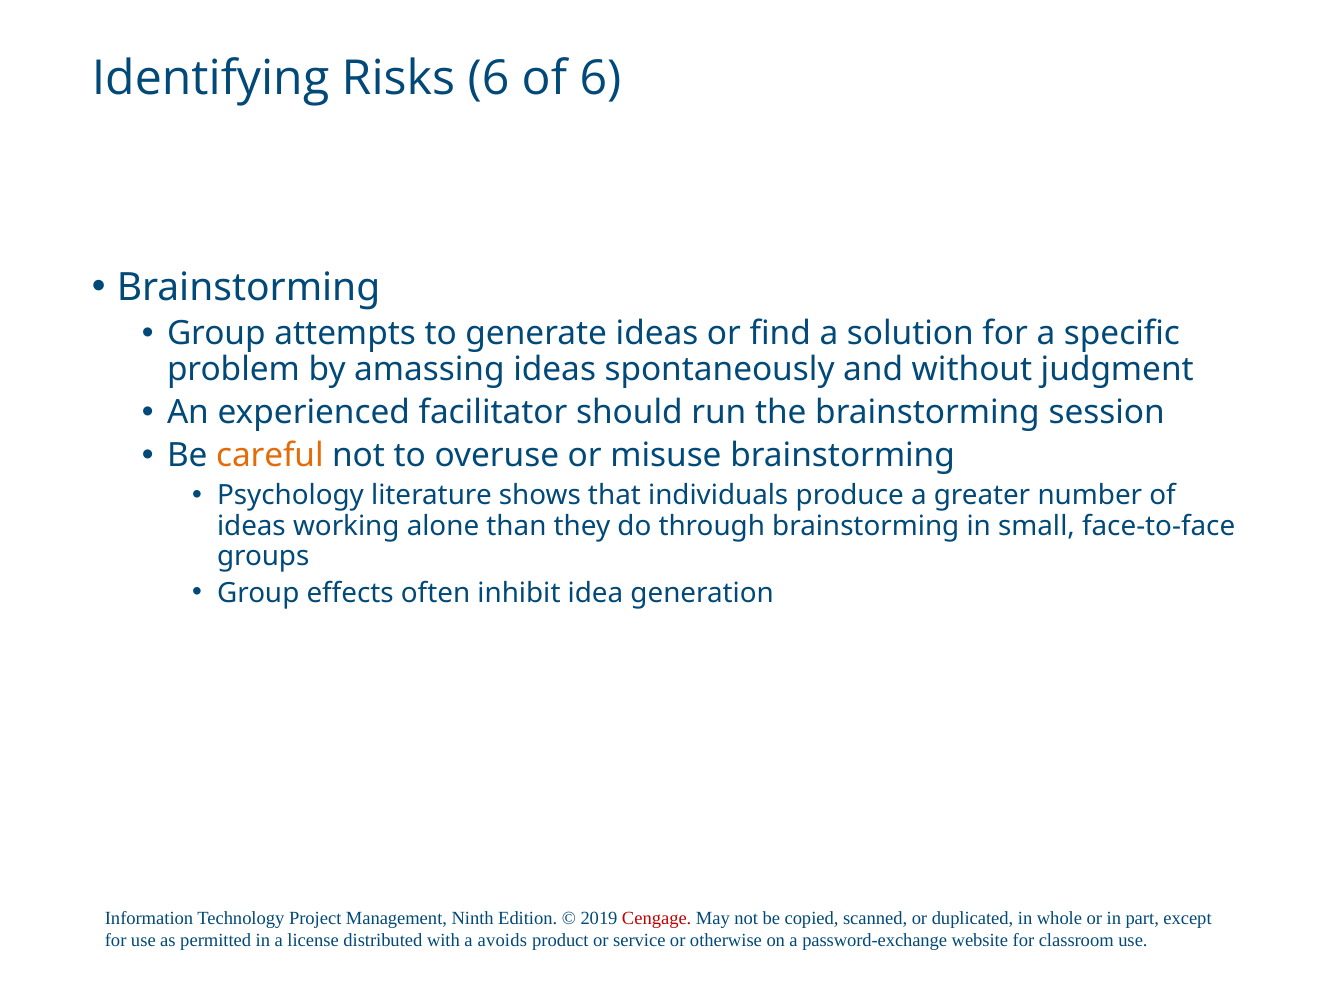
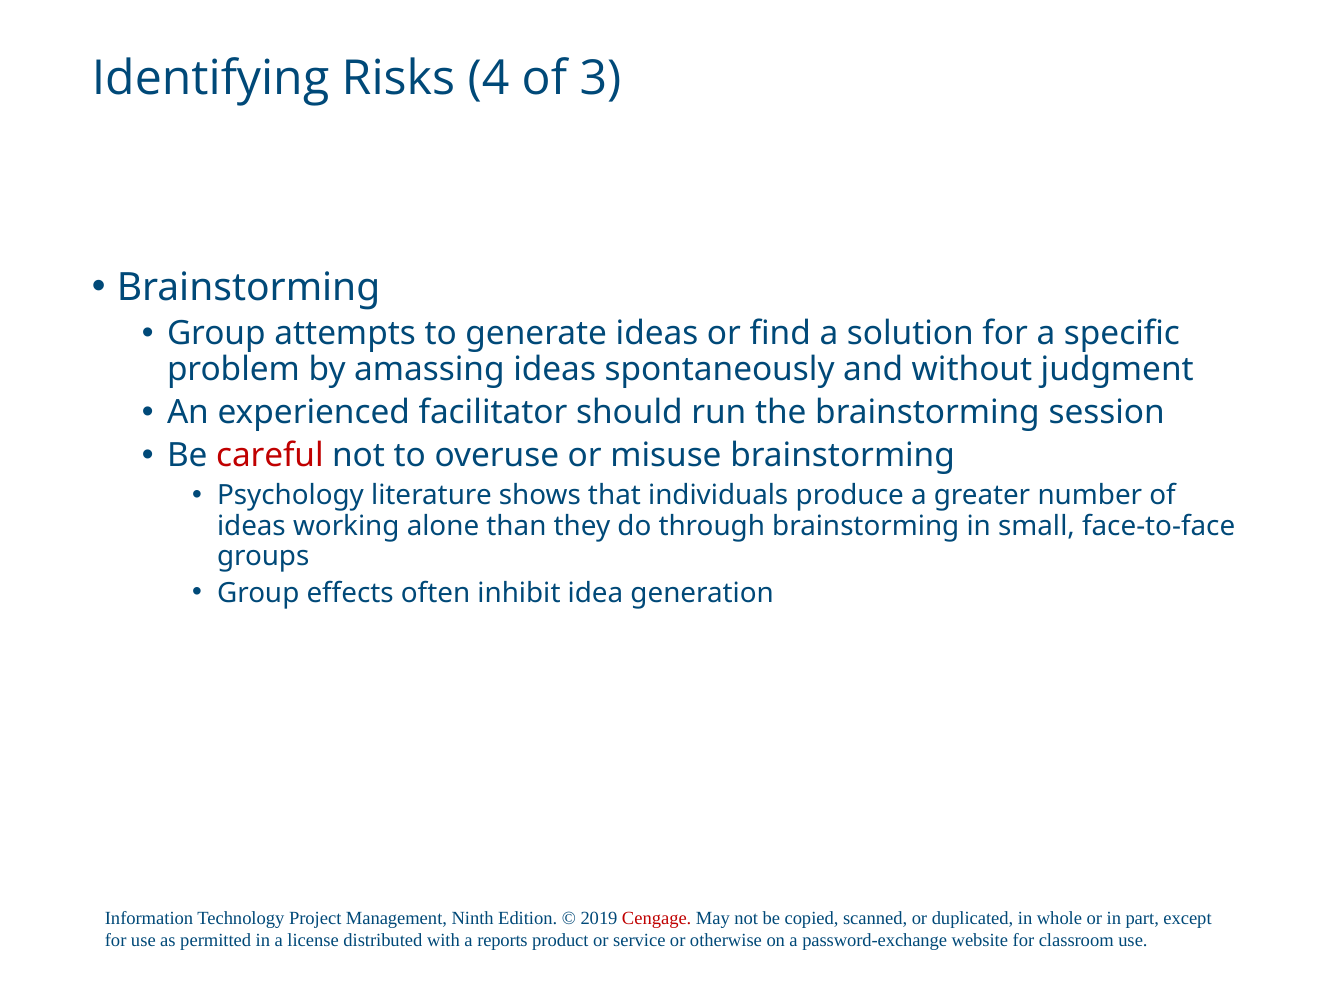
Risks 6: 6 -> 4
of 6: 6 -> 3
careful colour: orange -> red
avoids: avoids -> reports
